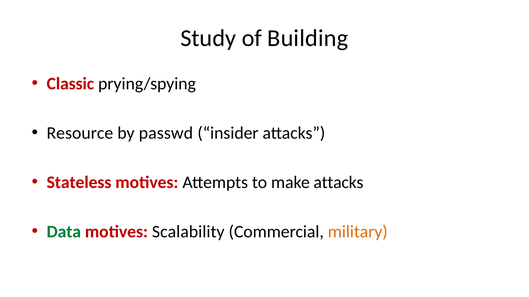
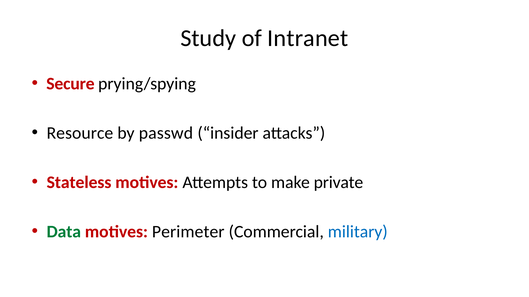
Building: Building -> Intranet
Classic: Classic -> Secure
make attacks: attacks -> private
Scalability: Scalability -> Perimeter
military colour: orange -> blue
